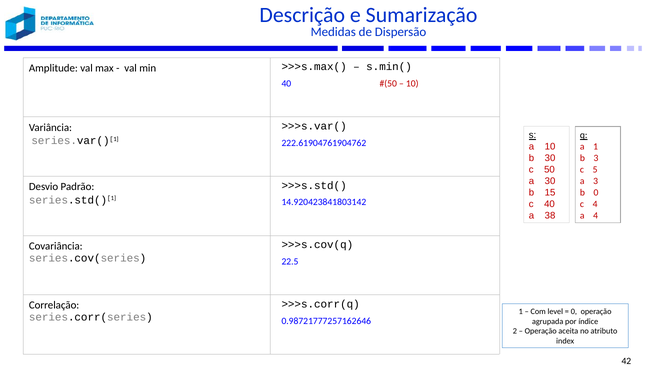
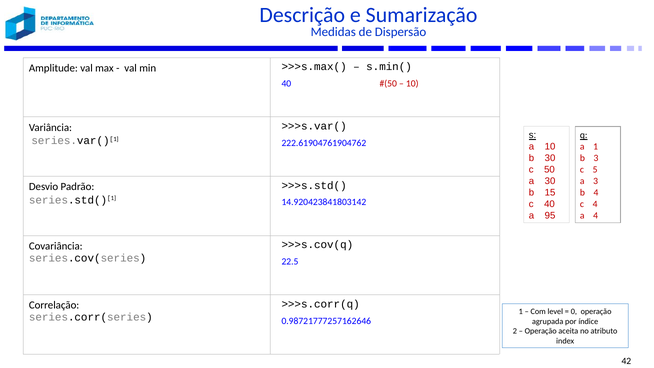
b 0: 0 -> 4
38: 38 -> 95
